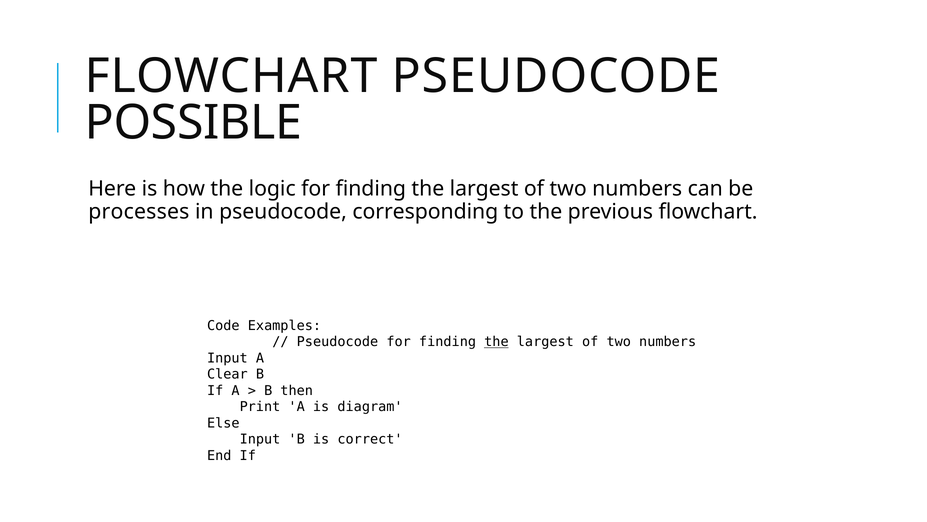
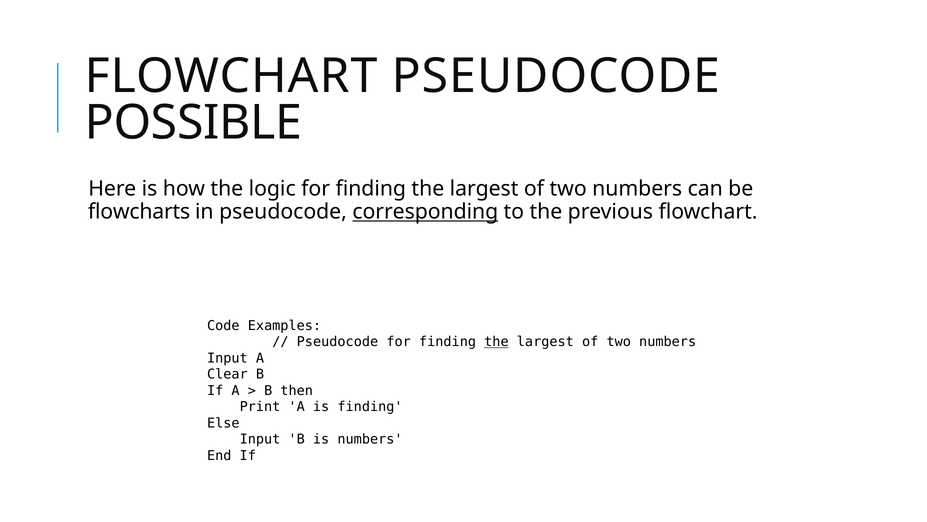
processes: processes -> flowcharts
corresponding underline: none -> present
is diagram: diagram -> finding
is correct: correct -> numbers
